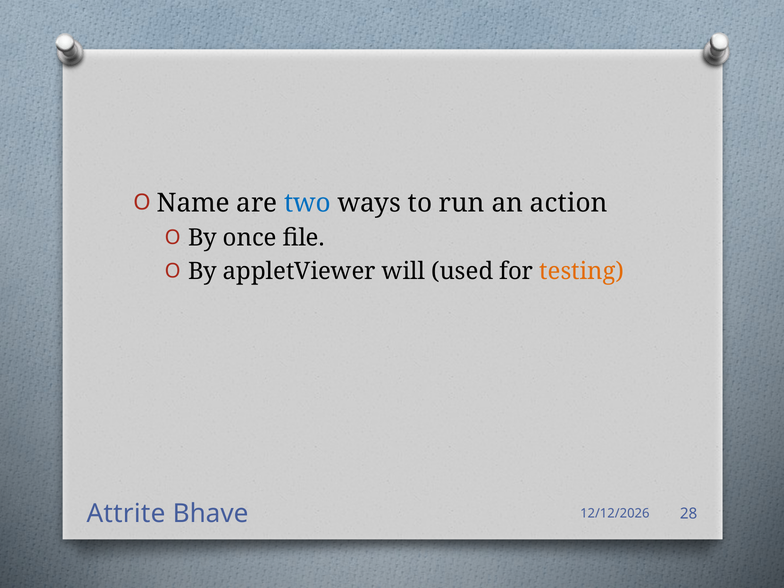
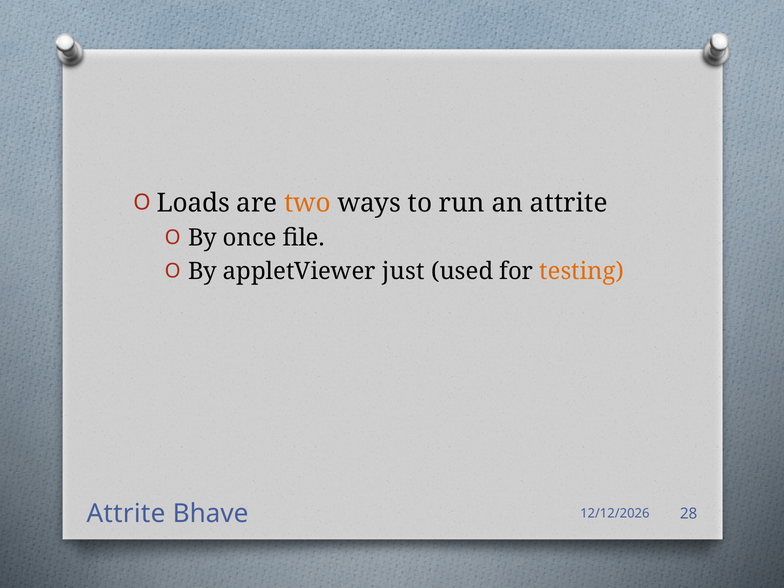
Name: Name -> Loads
two colour: blue -> orange
an action: action -> attrite
will: will -> just
